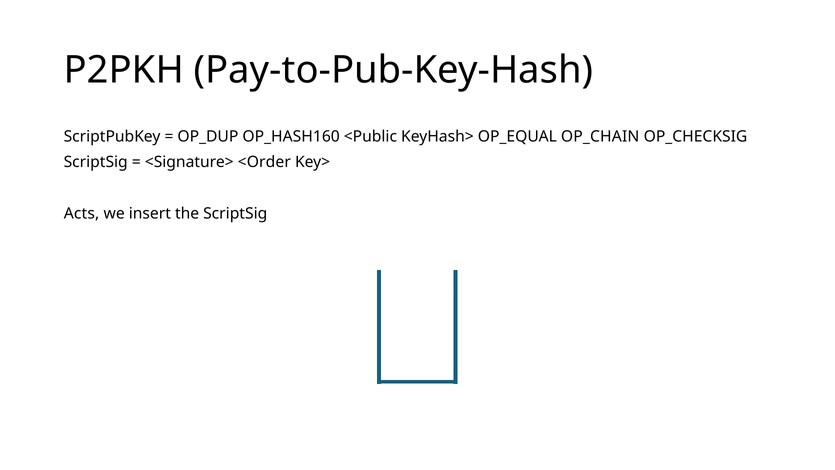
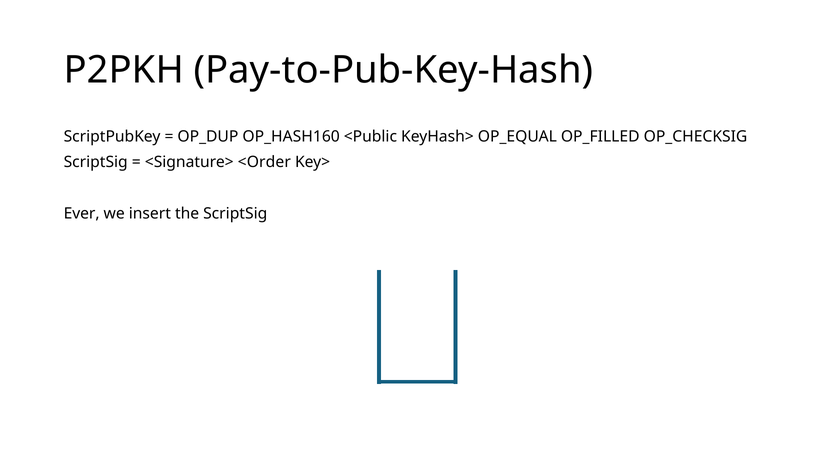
OP_CHAIN: OP_CHAIN -> OP_FILLED
Acts: Acts -> Ever
